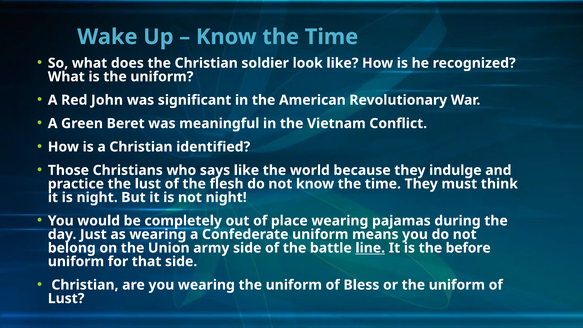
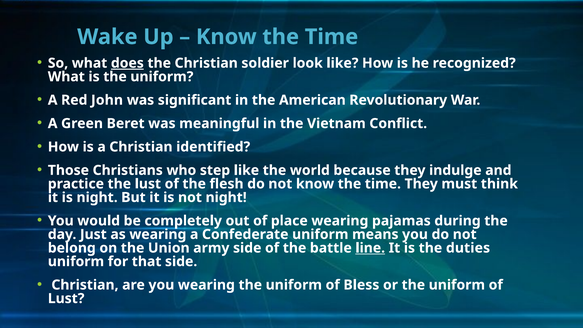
does underline: none -> present
says: says -> step
before: before -> duties
